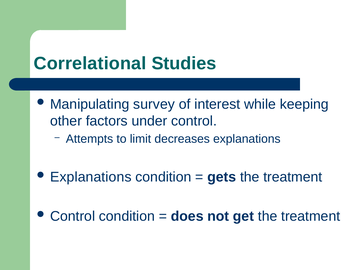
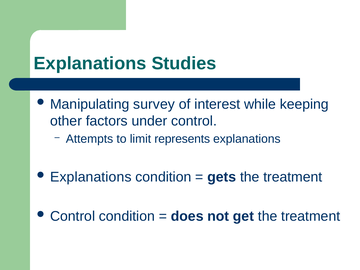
Correlational at (90, 63): Correlational -> Explanations
decreases: decreases -> represents
